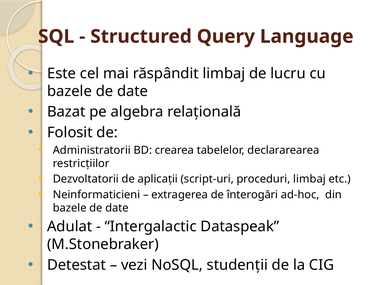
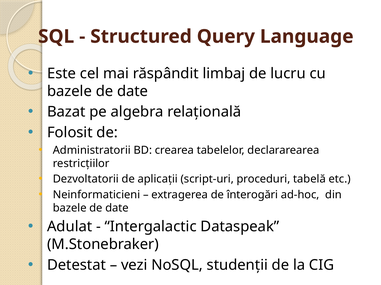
proceduri limbaj: limbaj -> tabelă
